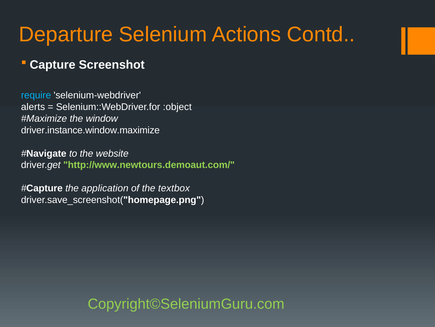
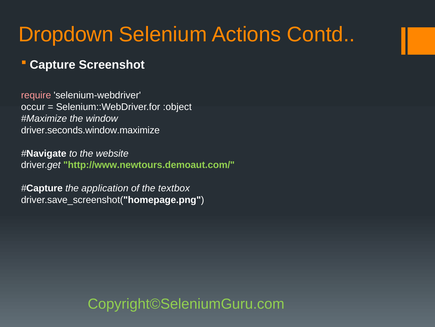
Departure: Departure -> Dropdown
require colour: light blue -> pink
alerts: alerts -> occur
driver.instance.window.maximize: driver.instance.window.maximize -> driver.seconds.window.maximize
